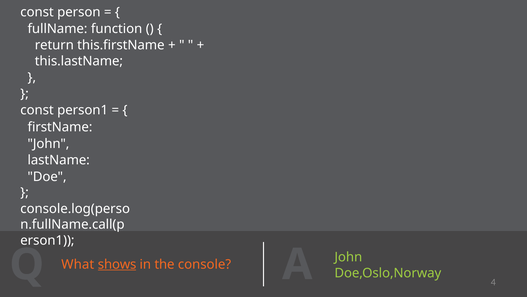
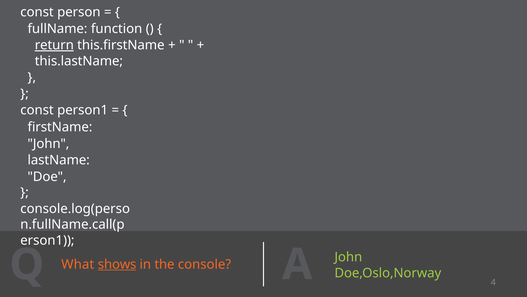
return underline: none -> present
